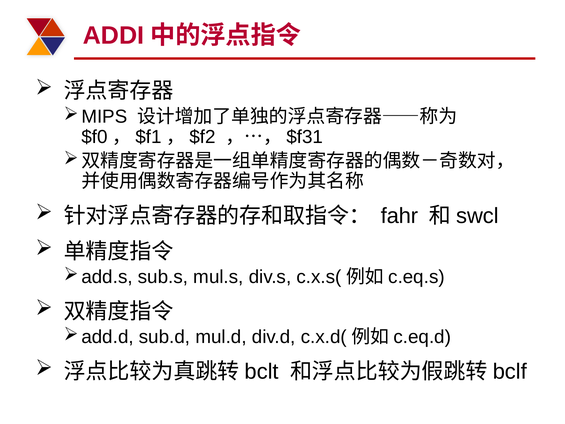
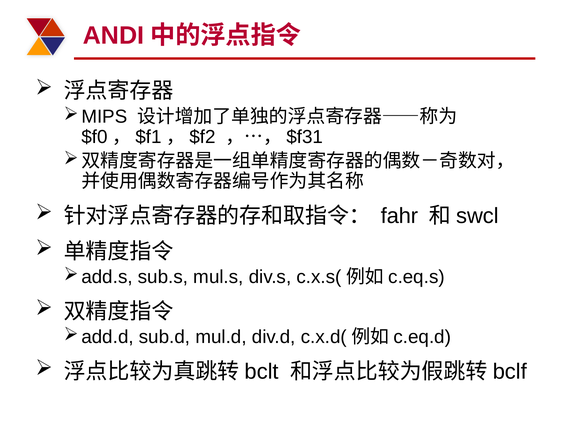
ADDI: ADDI -> ANDI
